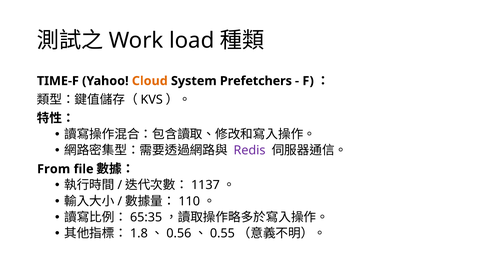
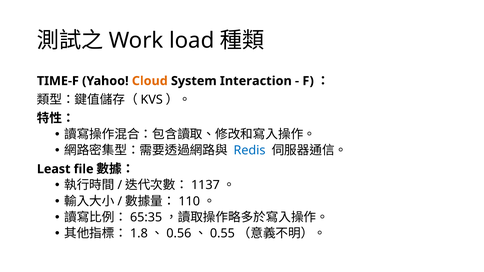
Prefetchers: Prefetchers -> Interaction
Redis colour: purple -> blue
From: From -> Least
